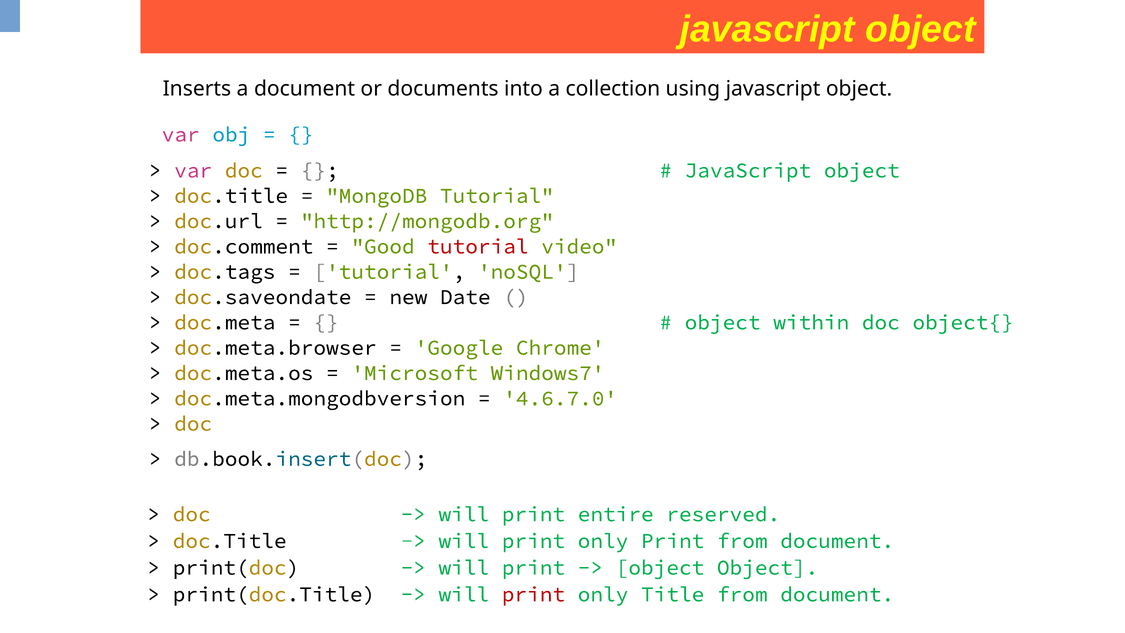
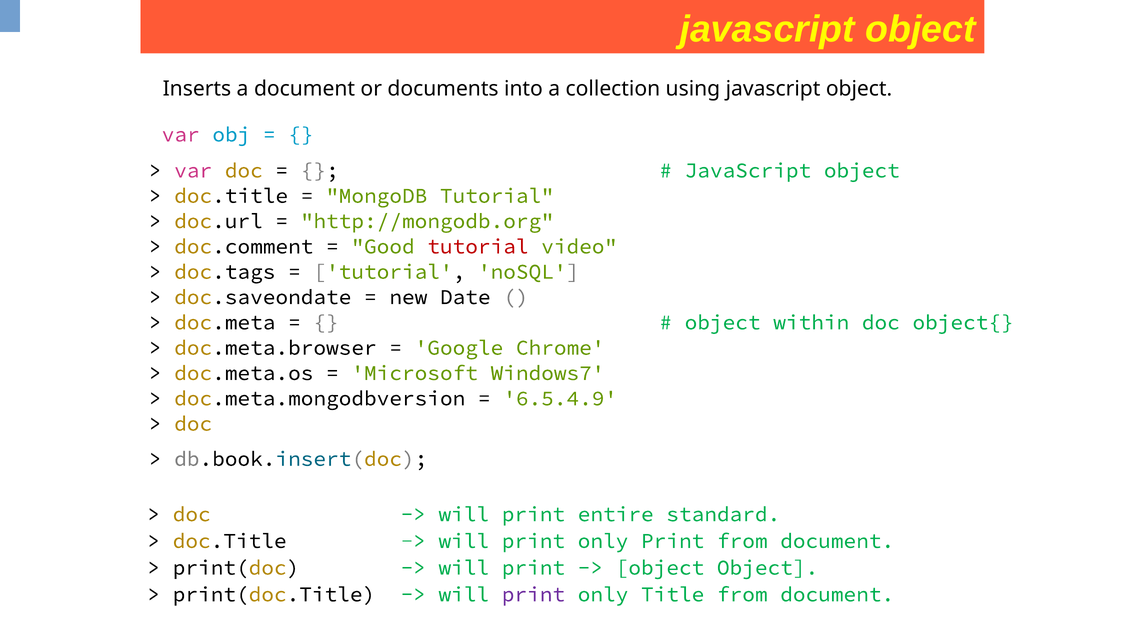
4.6.7.0: 4.6.7.0 -> 6.5.4.9
reserved: reserved -> standard
print at (533, 594) colour: red -> purple
